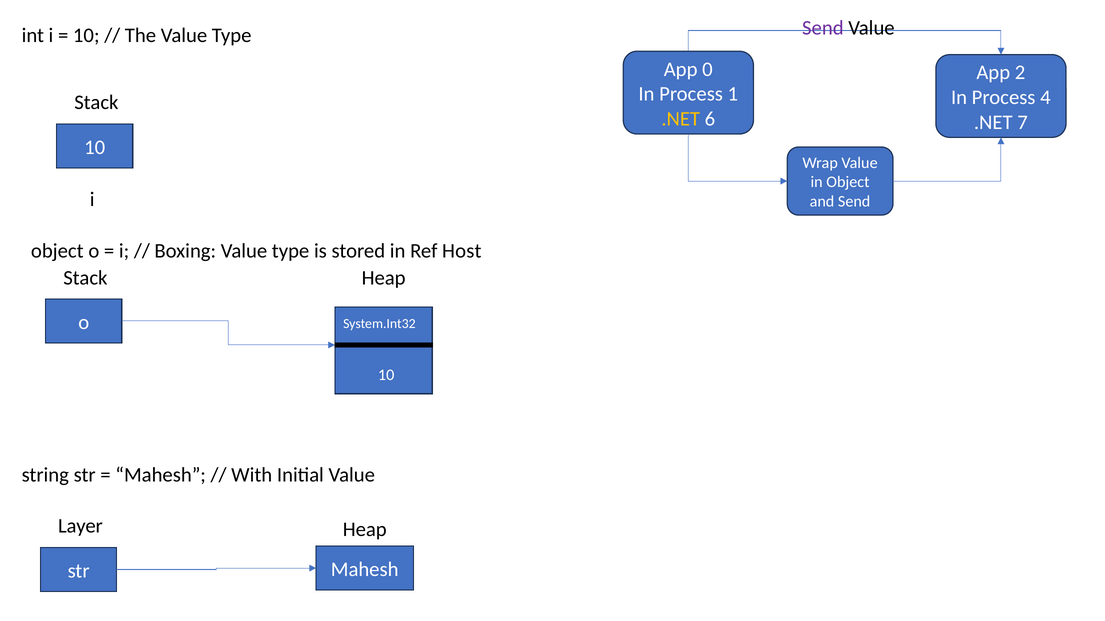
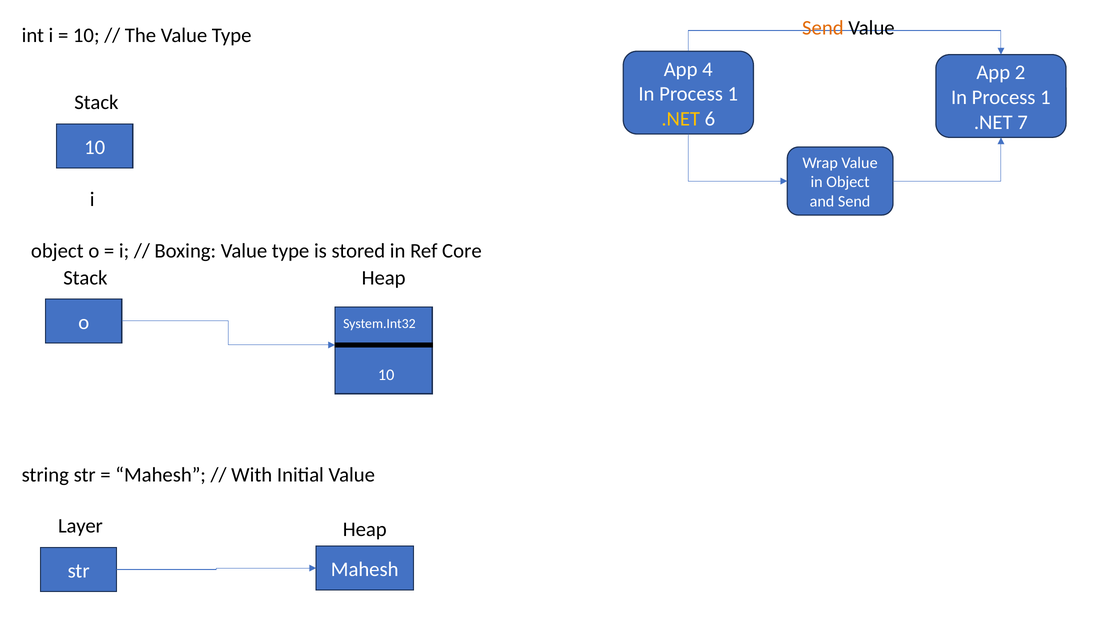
Send at (823, 28) colour: purple -> orange
0: 0 -> 4
4 at (1045, 98): 4 -> 1
Host: Host -> Core
